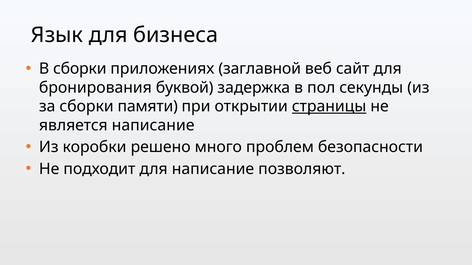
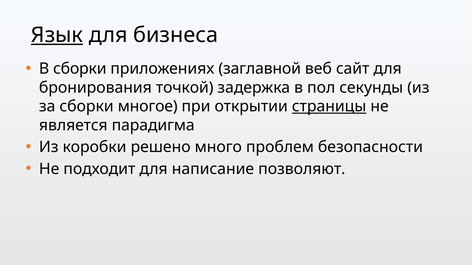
Язык underline: none -> present
буквой: буквой -> точкой
памяти: памяти -> многое
является написание: написание -> парадигма
